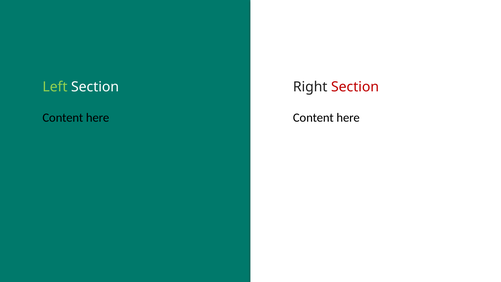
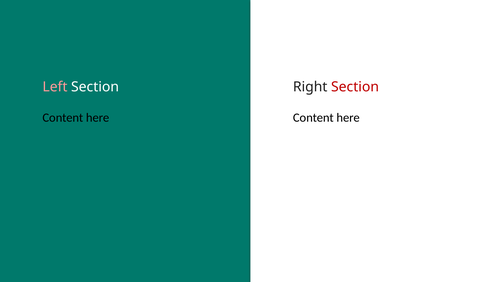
Left colour: light green -> pink
